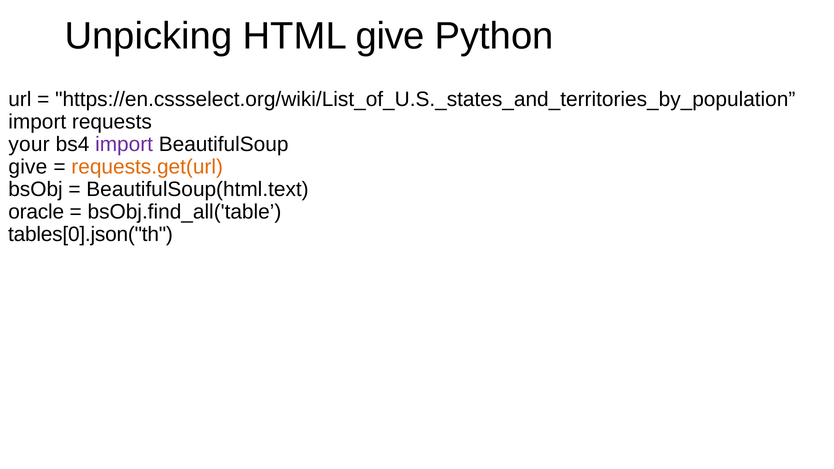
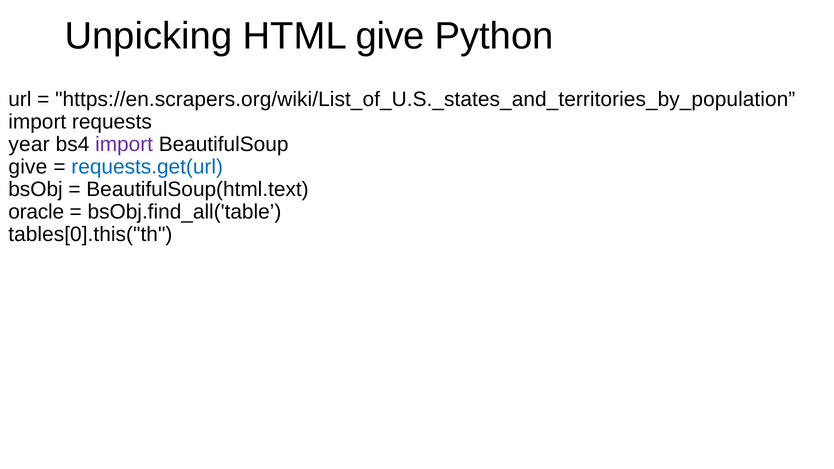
https://en.cssselect.org/wiki/List_of_U.S._states_and_territories_by_population: https://en.cssselect.org/wiki/List_of_U.S._states_and_territories_by_population -> https://en.scrapers.org/wiki/List_of_U.S._states_and_territories_by_population
your: your -> year
requests.get(url colour: orange -> blue
tables[0].json("th: tables[0].json("th -> tables[0].this("th
